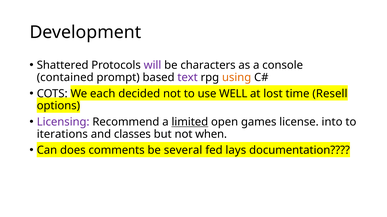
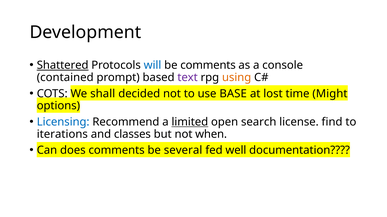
Shattered underline: none -> present
will colour: purple -> blue
be characters: characters -> comments
each: each -> shall
WELL: WELL -> BASE
Resell: Resell -> Might
Licensing colour: purple -> blue
games: games -> search
into: into -> find
lays: lays -> well
